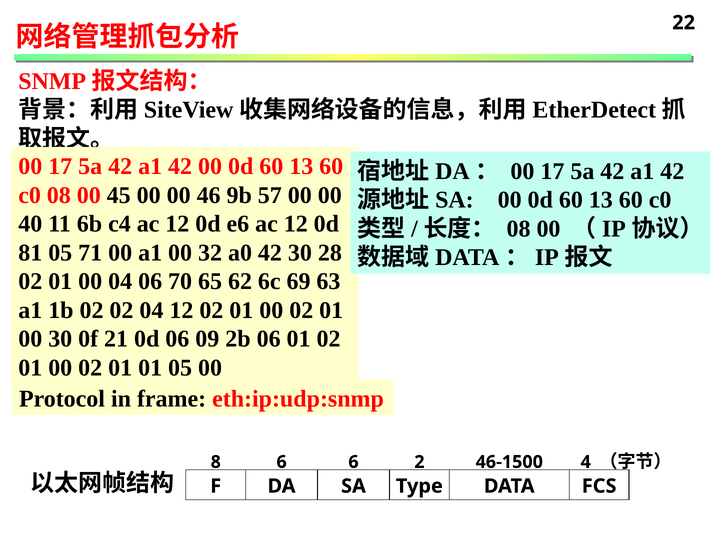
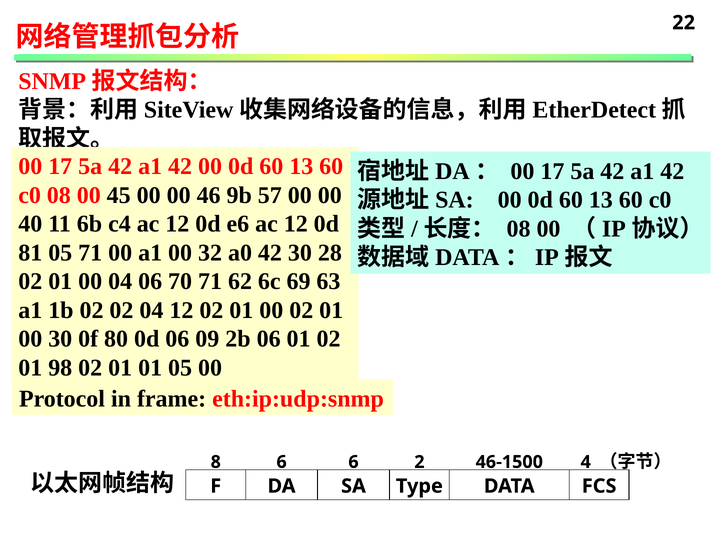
70 65: 65 -> 71
21: 21 -> 80
00 at (60, 368): 00 -> 98
